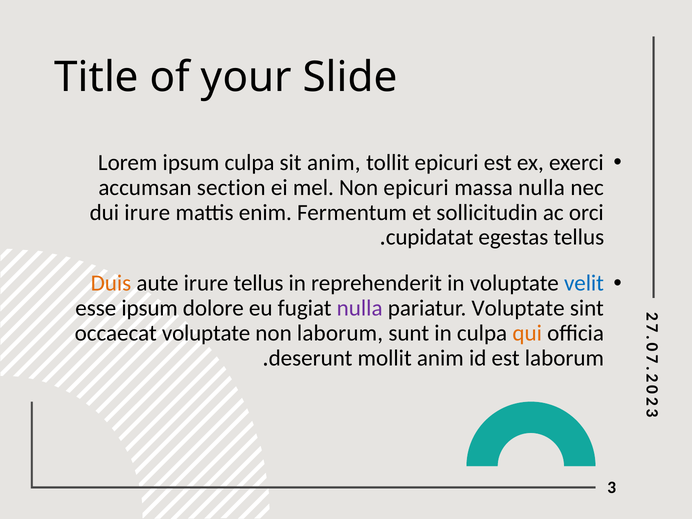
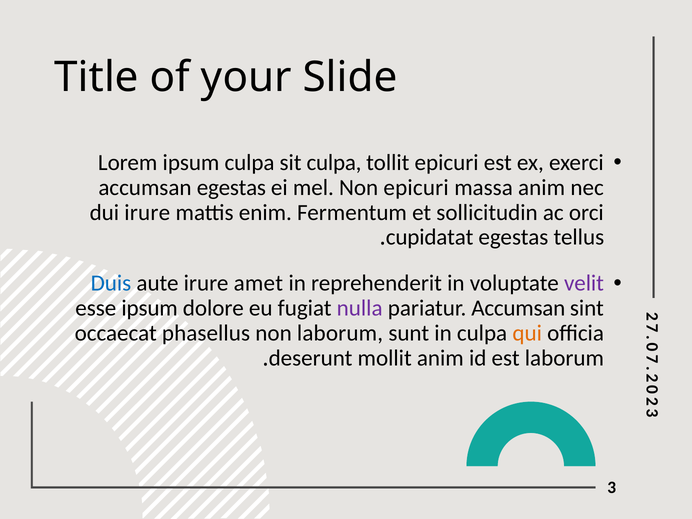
sit anim: anim -> culpa
accumsan section: section -> egestas
massa nulla: nulla -> anim
Duis colour: orange -> blue
irure tellus: tellus -> amet
velit colour: blue -> purple
pariatur Voluptate: Voluptate -> Accumsan
occaecat voluptate: voluptate -> phasellus
